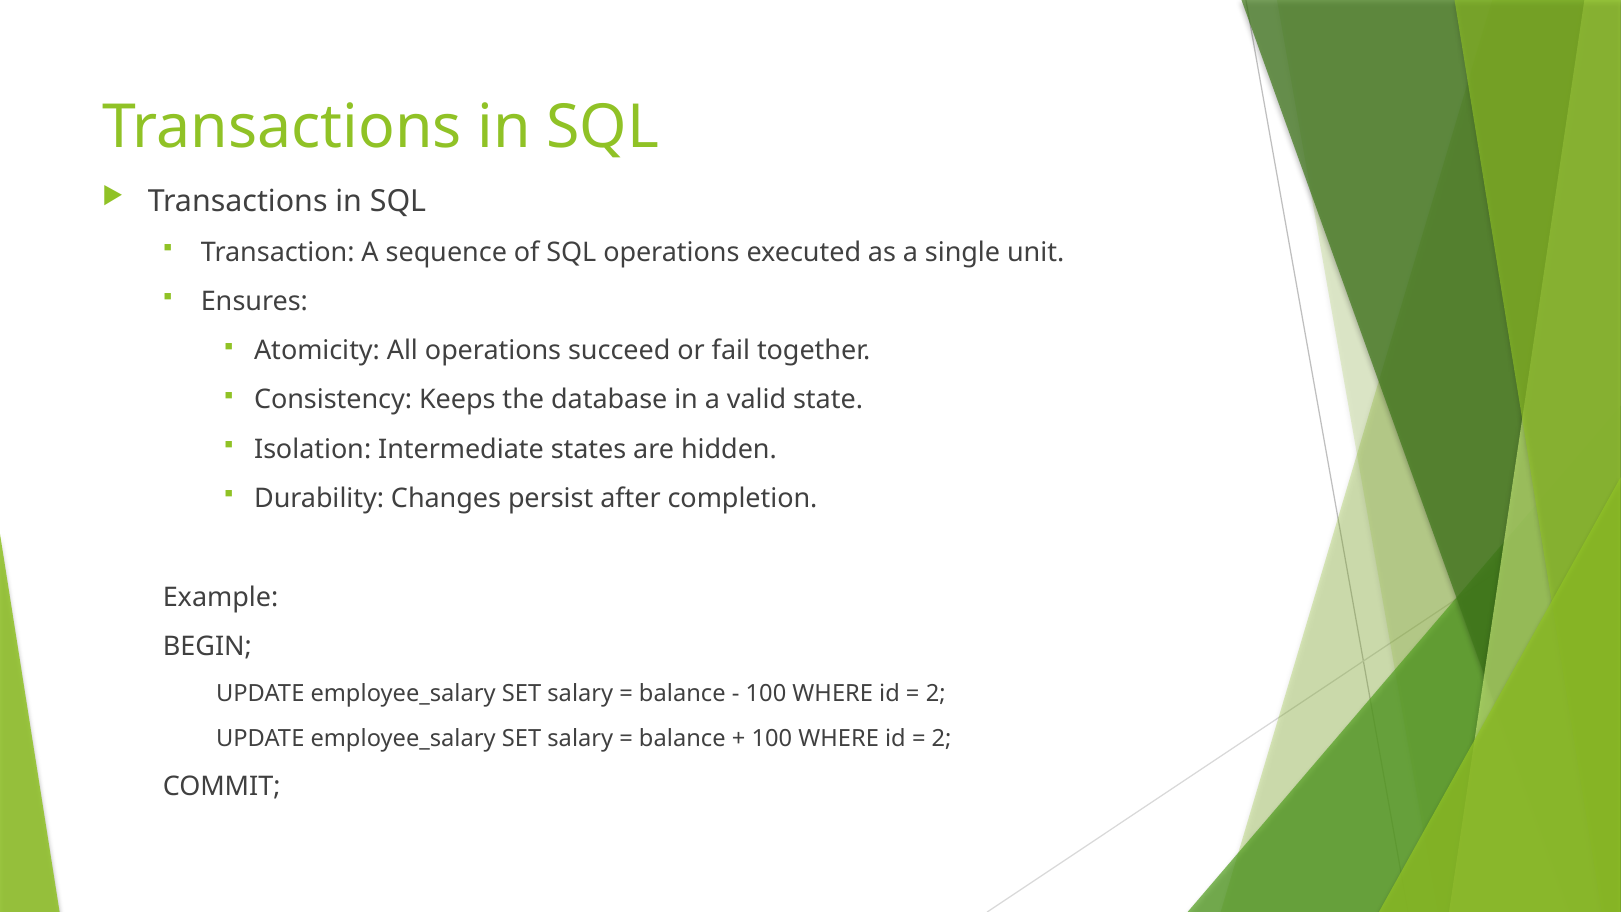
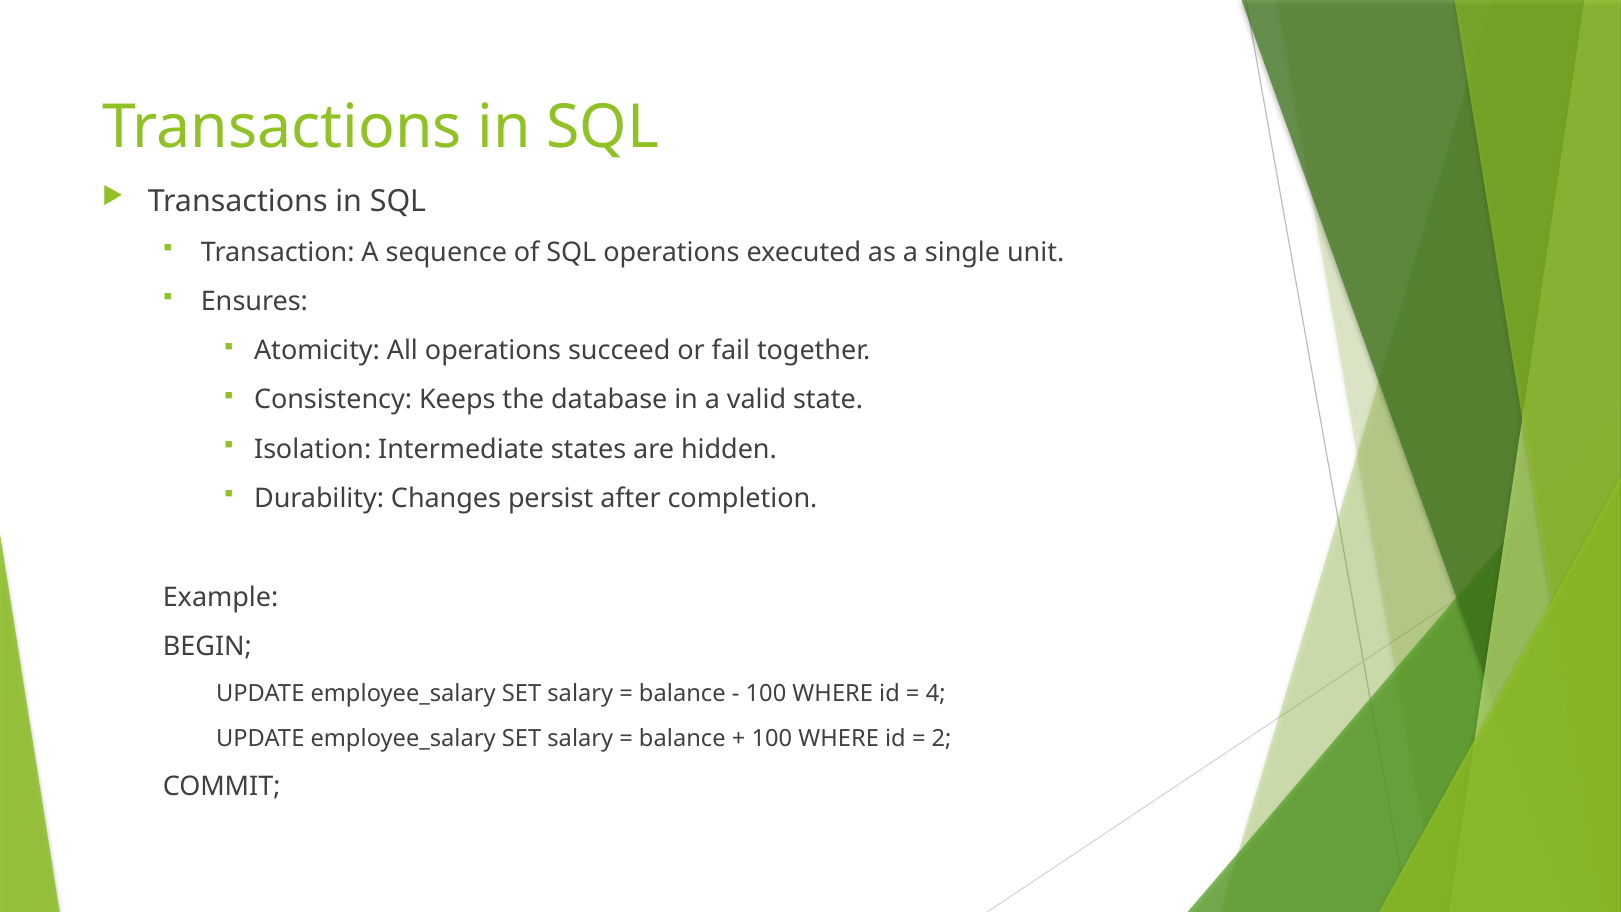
2 at (936, 693): 2 -> 4
